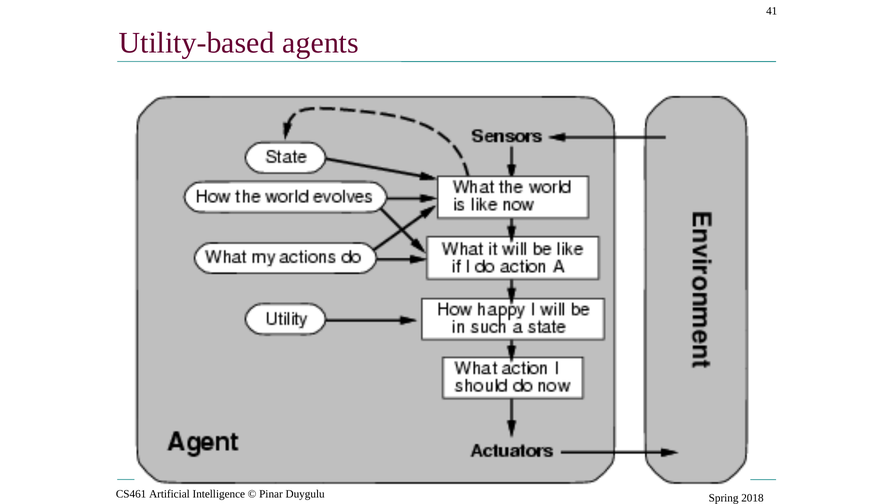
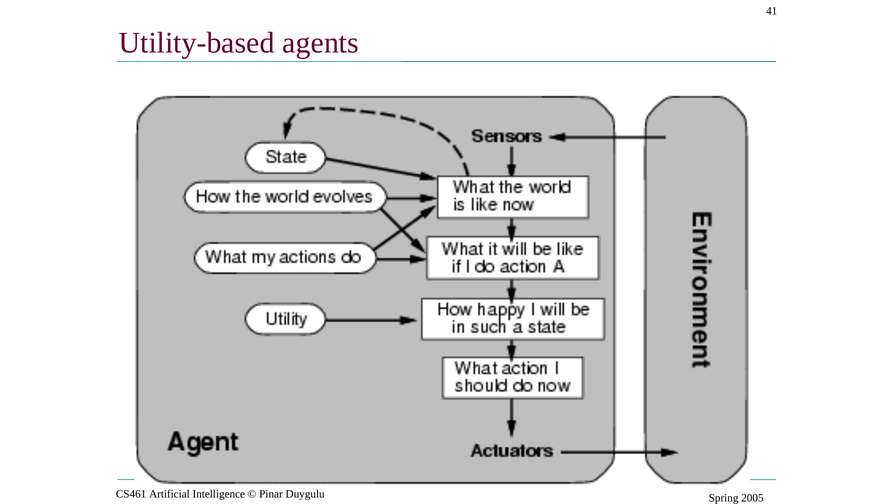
2018: 2018 -> 2005
